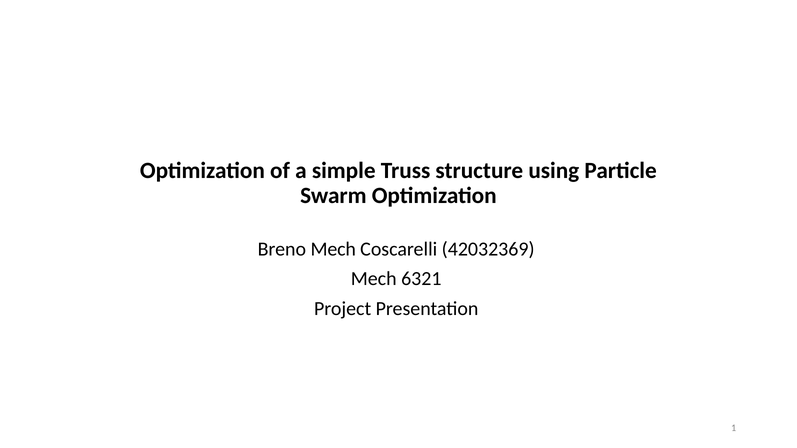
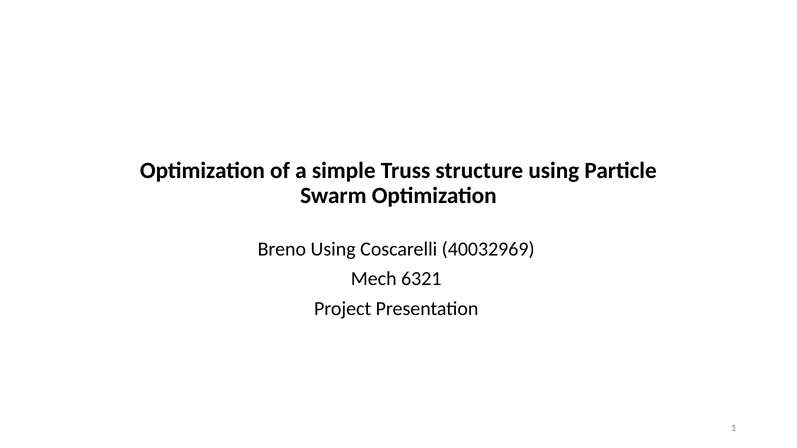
Breno Mech: Mech -> Using
42032369: 42032369 -> 40032969
